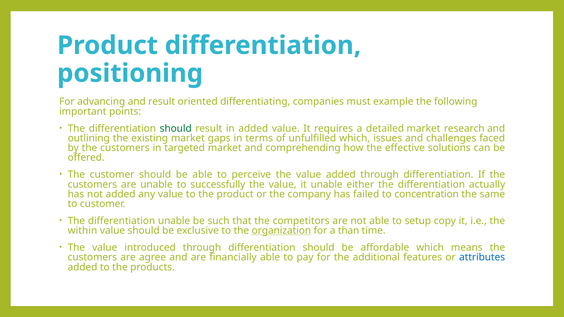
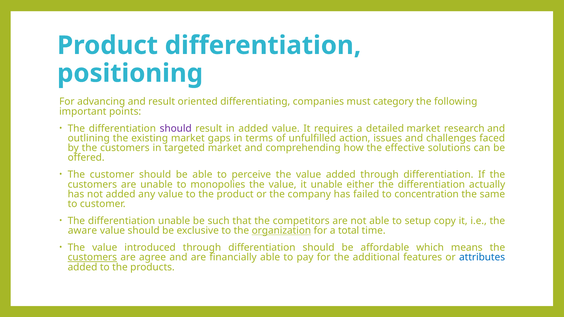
example: example -> category
should at (176, 129) colour: green -> purple
unfulfilled which: which -> action
successfully: successfully -> monopolies
within: within -> aware
than: than -> total
customers at (92, 258) underline: none -> present
